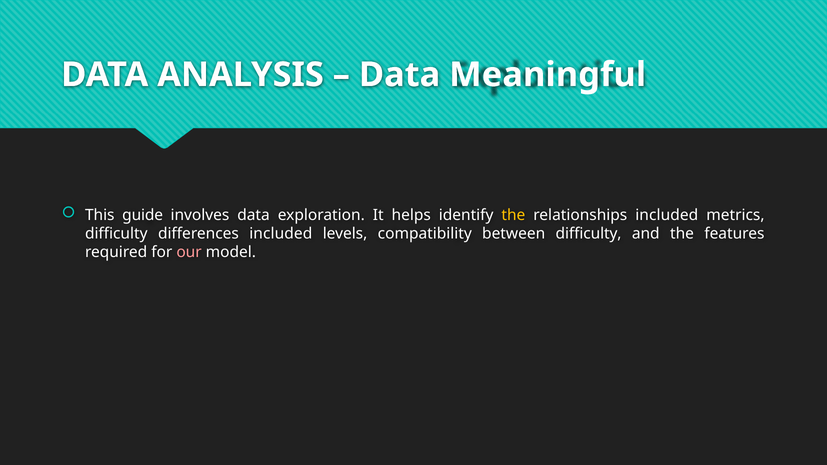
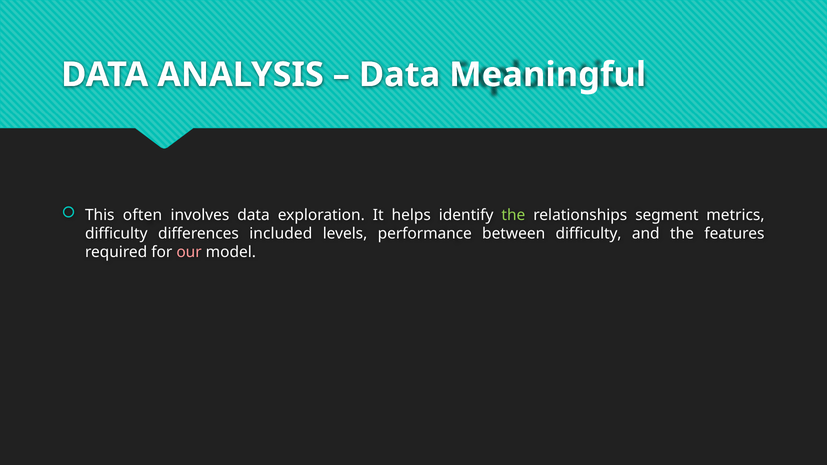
guide: guide -> often
the at (513, 215) colour: yellow -> light green
relationships included: included -> segment
compatibility: compatibility -> performance
